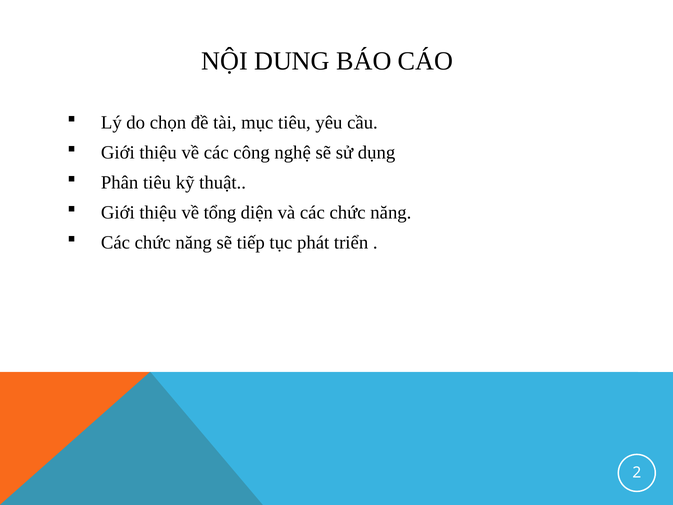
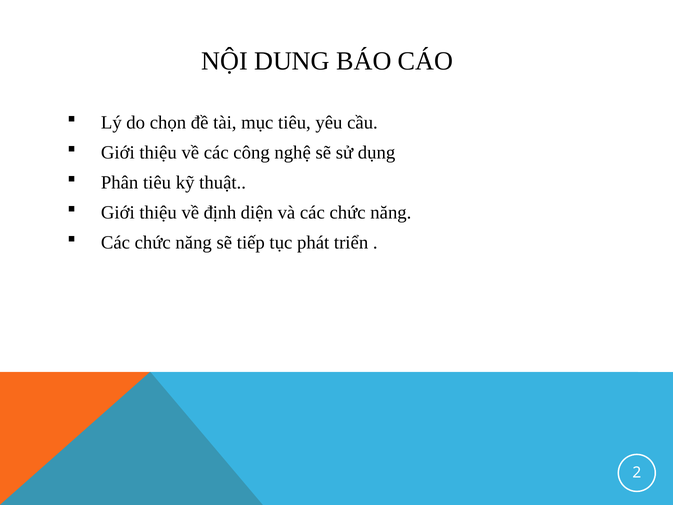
tổng: tổng -> định
